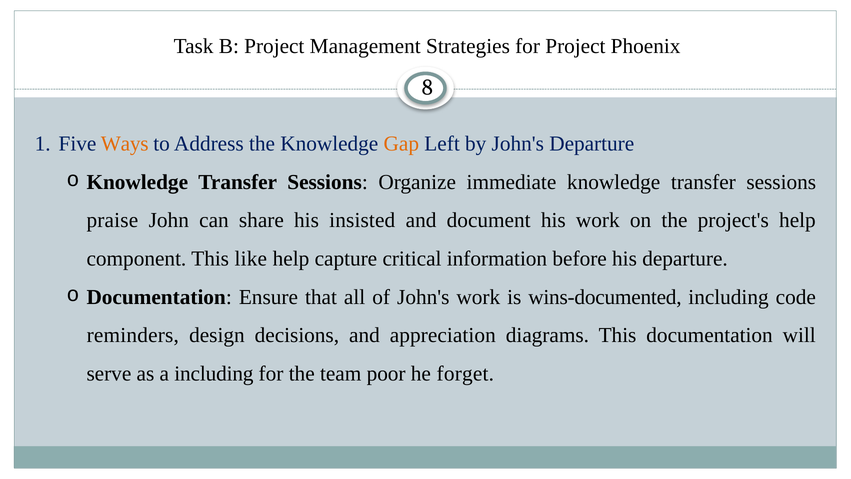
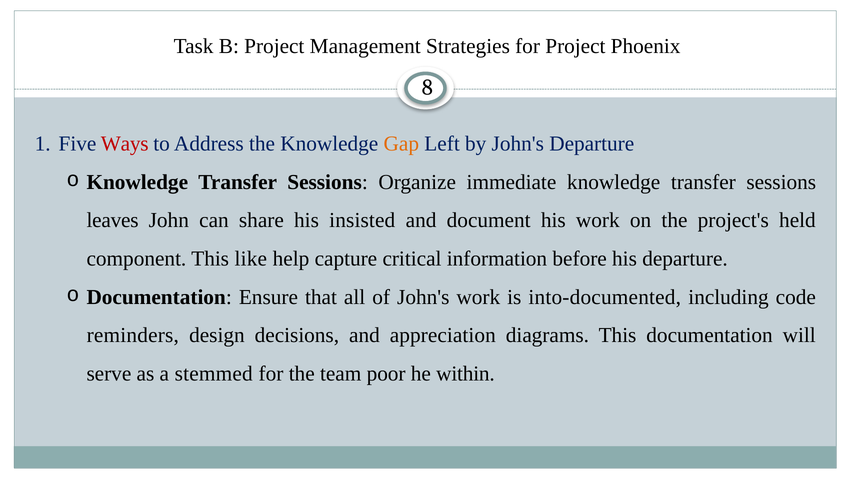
Ways colour: orange -> red
praise: praise -> leaves
project's help: help -> held
wins-documented: wins-documented -> into-documented
a including: including -> stemmed
forget: forget -> within
